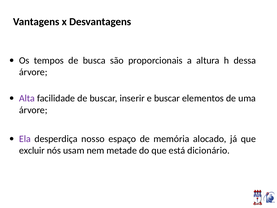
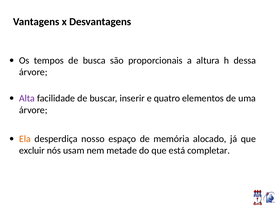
e buscar: buscar -> quatro
Ela colour: purple -> orange
dicionário: dicionário -> completar
